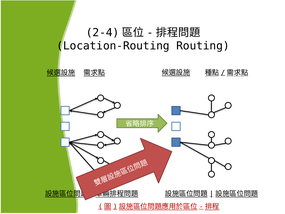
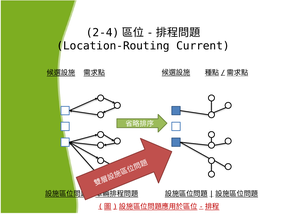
Routing: Routing -> Current
